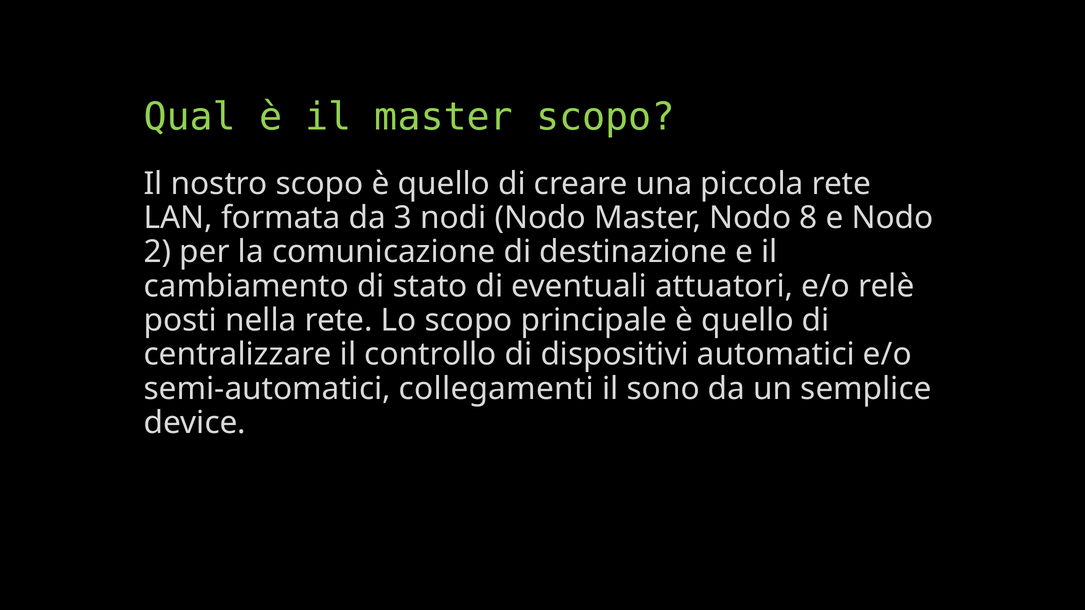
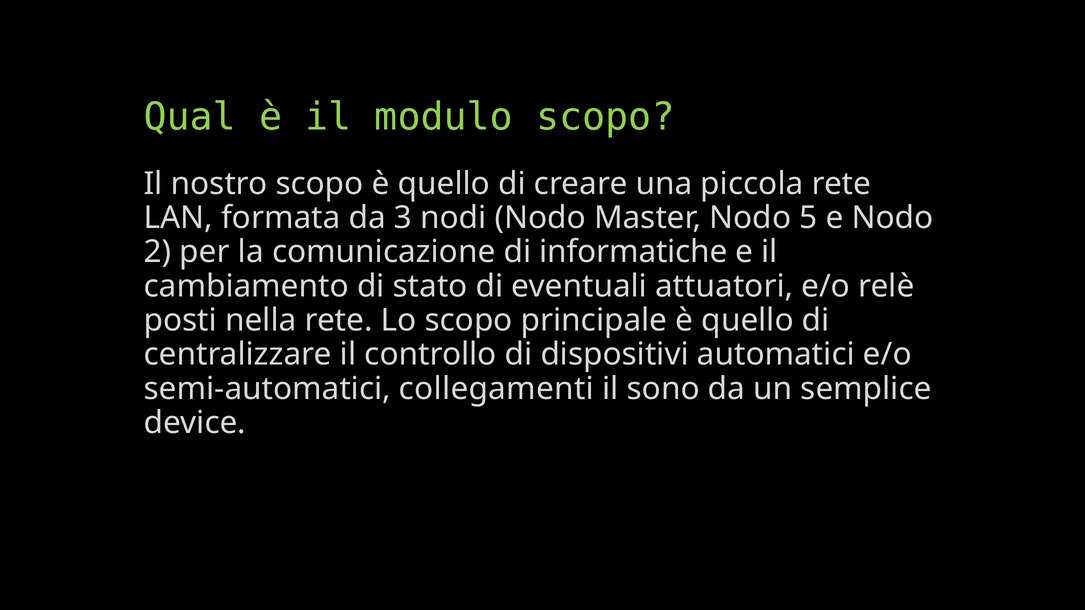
il master: master -> modulo
8: 8 -> 5
destinazione: destinazione -> informatiche
